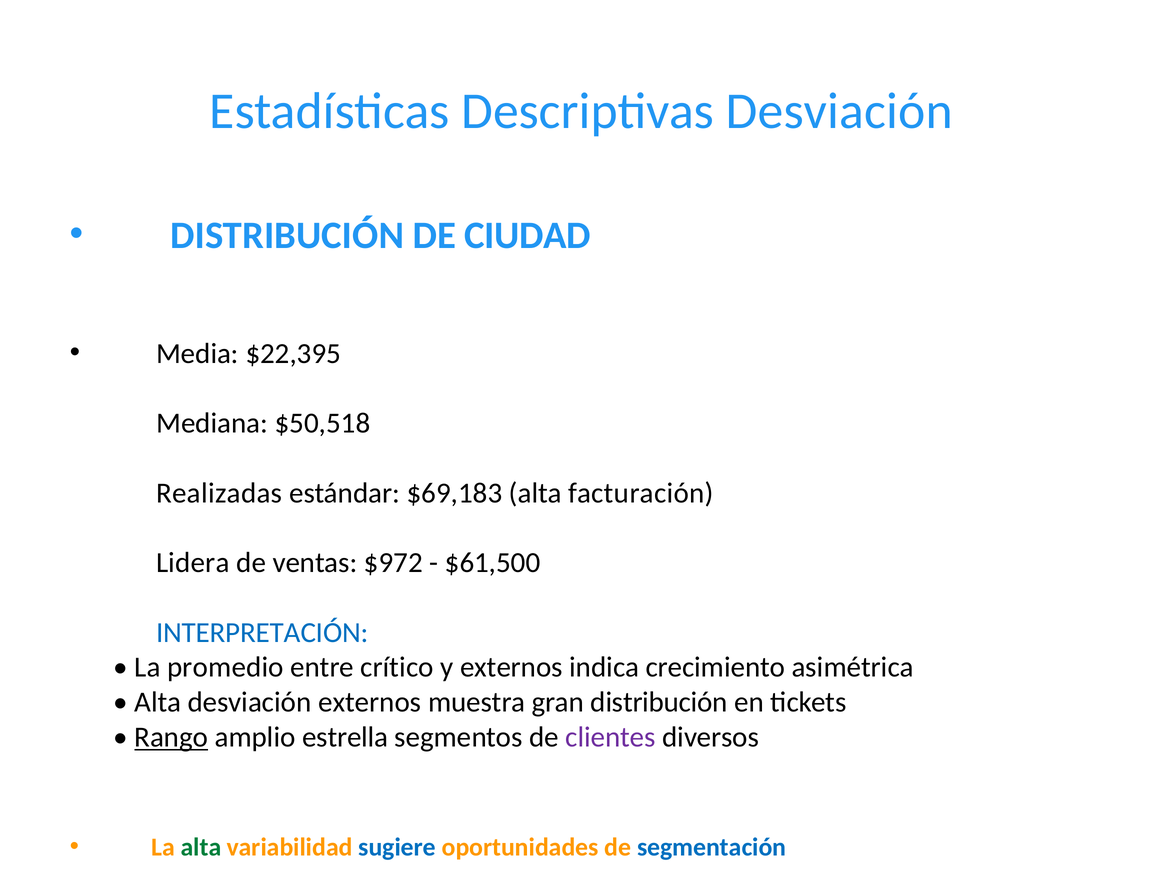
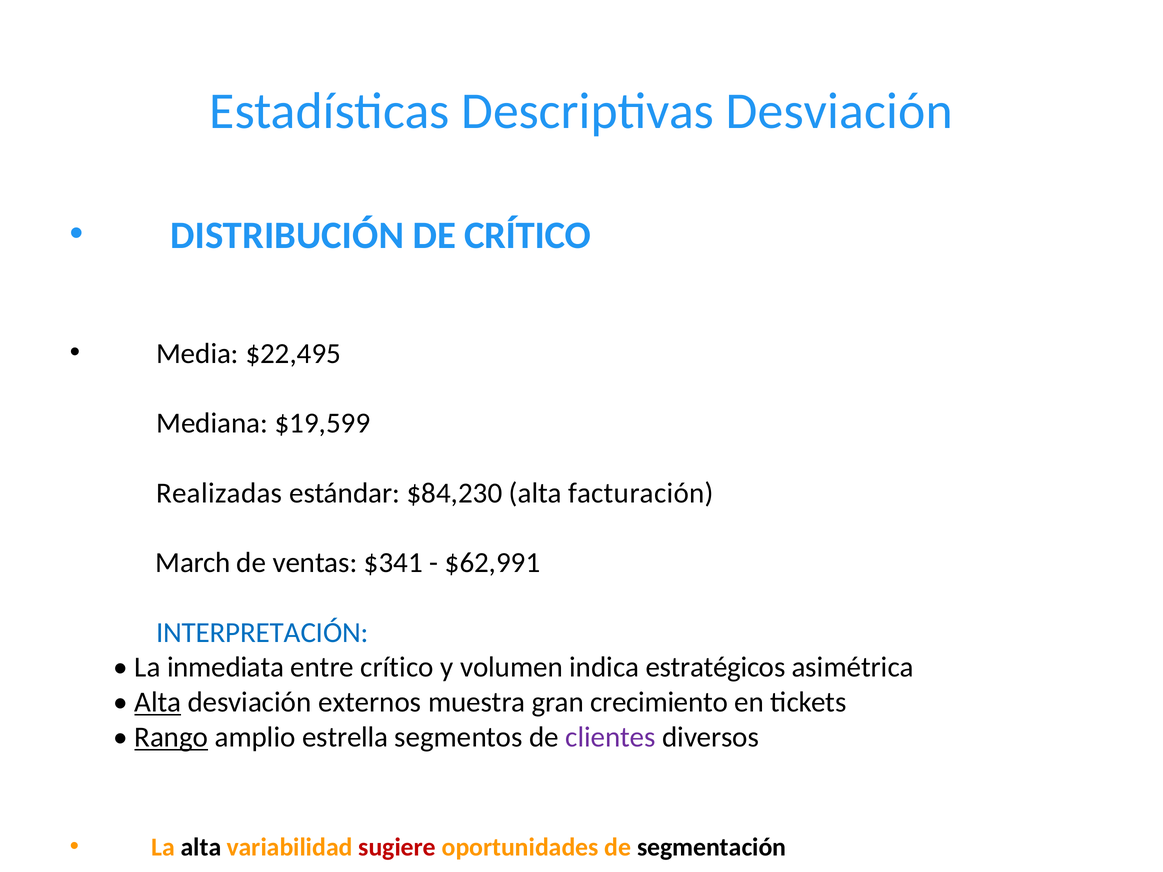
DE CIUDAD: CIUDAD -> CRÍTICO
$22,395: $22,395 -> $22,495
$50,518: $50,518 -> $19,599
$69,183: $69,183 -> $84,230
Lidera: Lidera -> March
$972: $972 -> $341
$61,500: $61,500 -> $62,991
promedio: promedio -> inmediata
y externos: externos -> volumen
crecimiento: crecimiento -> estratégicos
Alta at (158, 702) underline: none -> present
distribución: distribución -> crecimiento
alta at (201, 848) colour: green -> black
sugiere colour: blue -> red
segmentación colour: blue -> black
